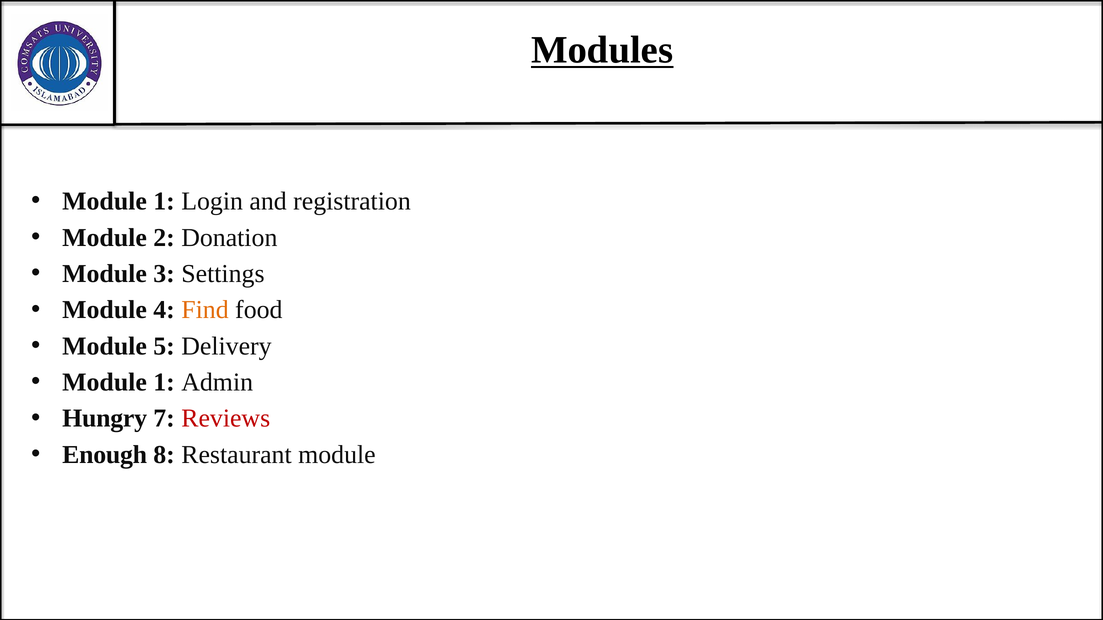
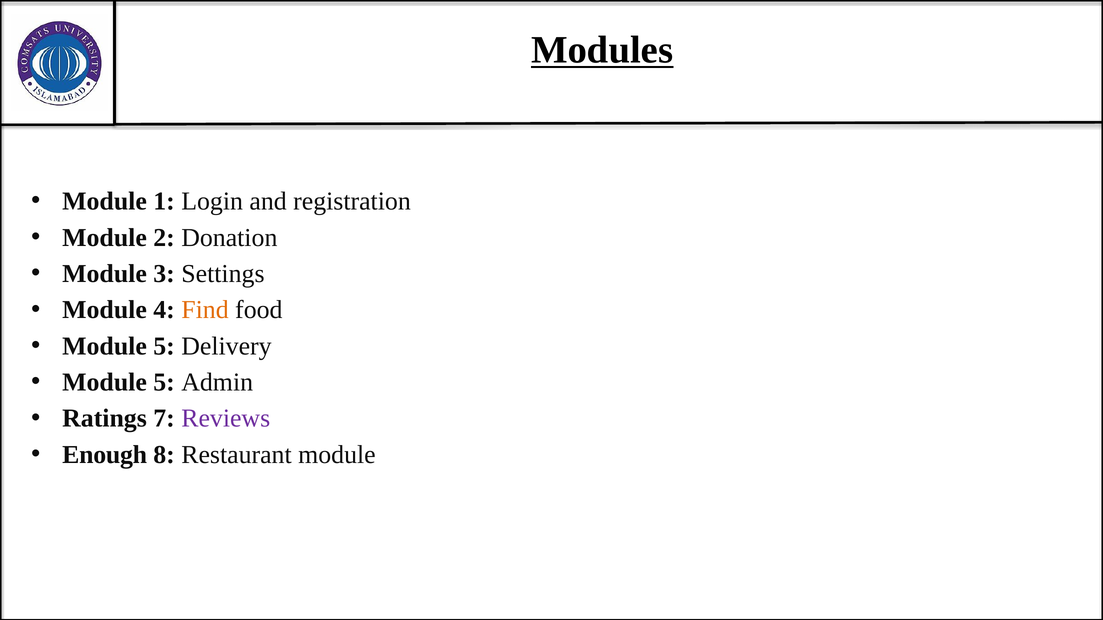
1 at (164, 382): 1 -> 5
Hungry: Hungry -> Ratings
Reviews colour: red -> purple
